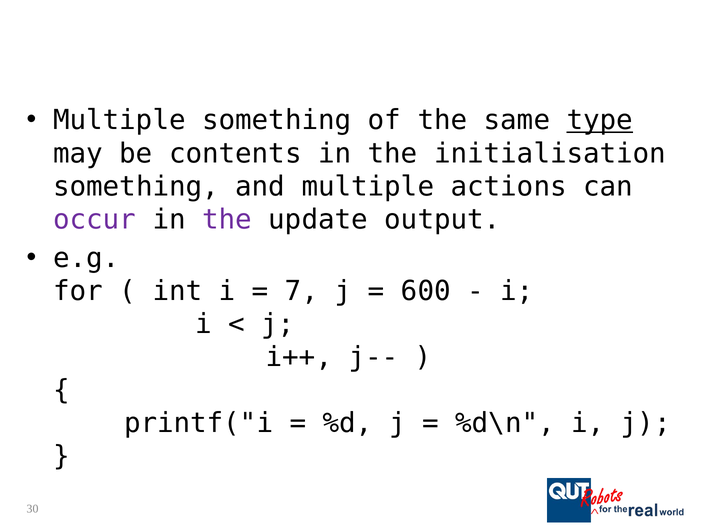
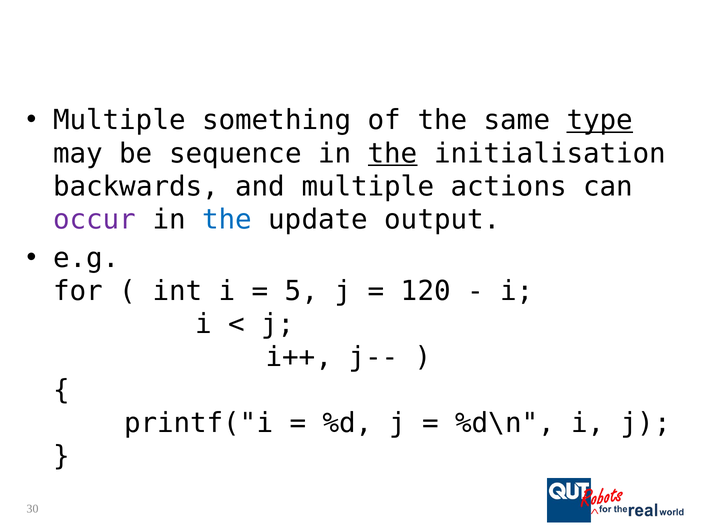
contents: contents -> sequence
the at (393, 153) underline: none -> present
something at (136, 186): something -> backwards
the at (227, 219) colour: purple -> blue
7: 7 -> 5
600: 600 -> 120
